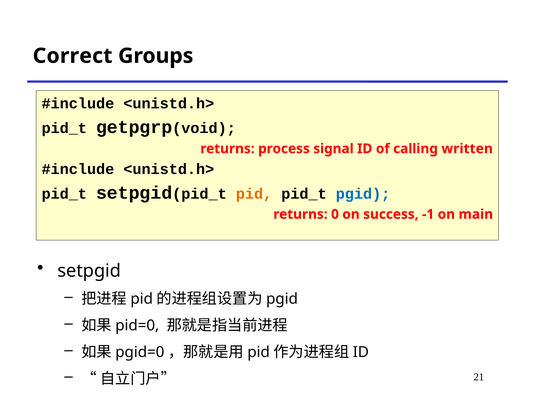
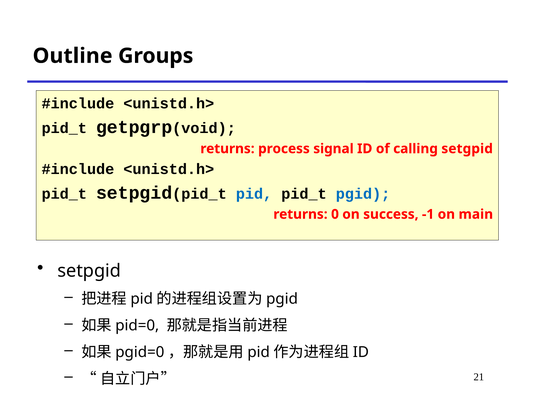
Correct: Correct -> Outline
written: written -> setgpid
pid at (254, 194) colour: orange -> blue
